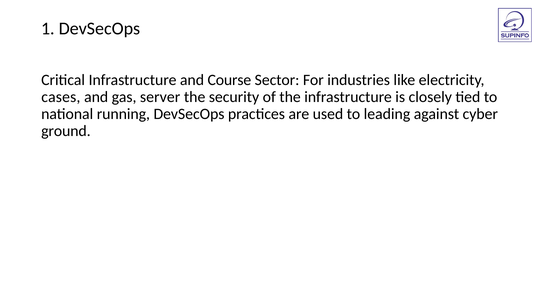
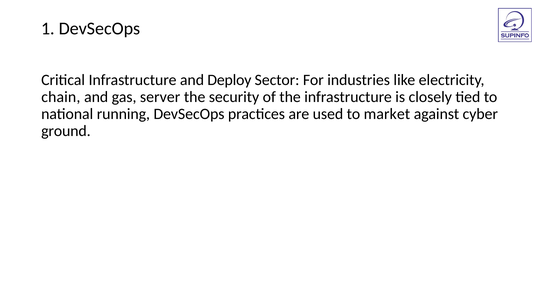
Course: Course -> Deploy
cases: cases -> chain
leading: leading -> market
